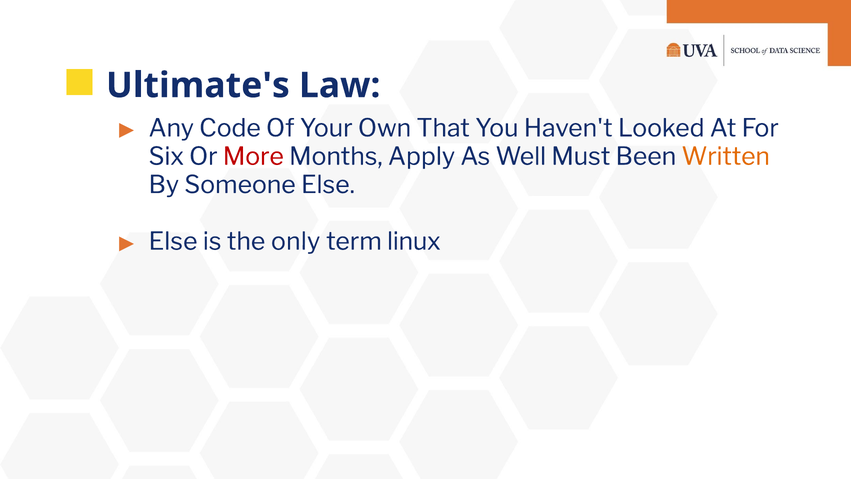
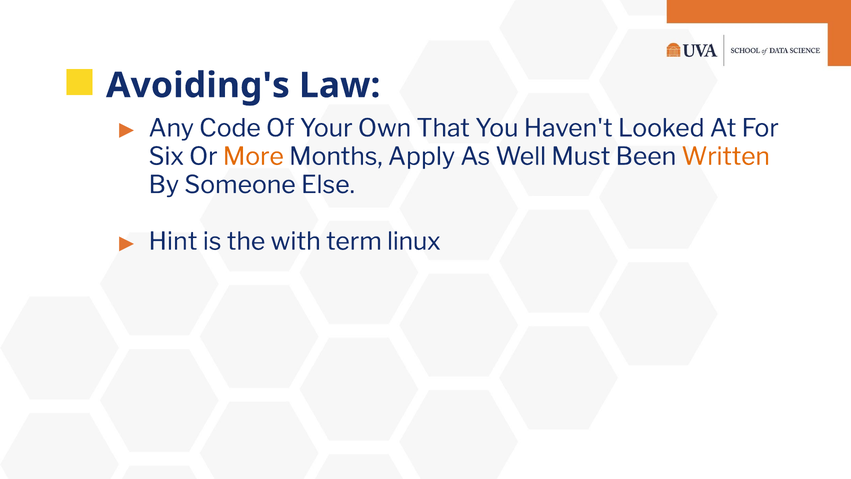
Ultimate's: Ultimate's -> Avoiding's
More colour: red -> orange
Else at (173, 241): Else -> Hint
only: only -> with
